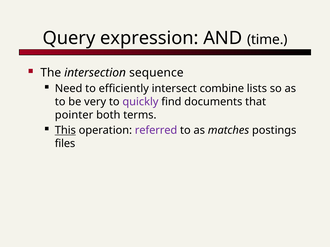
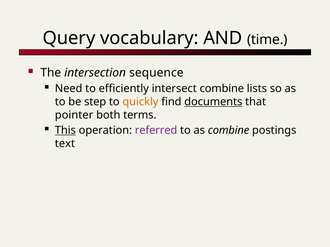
expression: expression -> vocabulary
very: very -> step
quickly colour: purple -> orange
documents underline: none -> present
as matches: matches -> combine
files: files -> text
